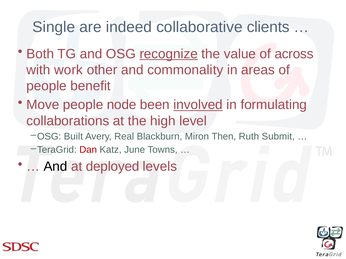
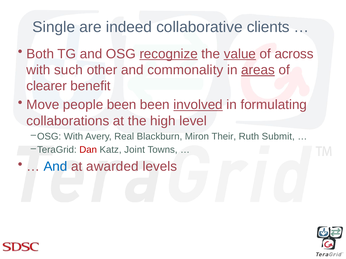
value underline: none -> present
work: work -> such
areas underline: none -> present
people at (47, 86): people -> clearer
people node: node -> been
OSG Built: Built -> With
Then: Then -> Their
June: June -> Joint
And at (55, 167) colour: black -> blue
deployed: deployed -> awarded
